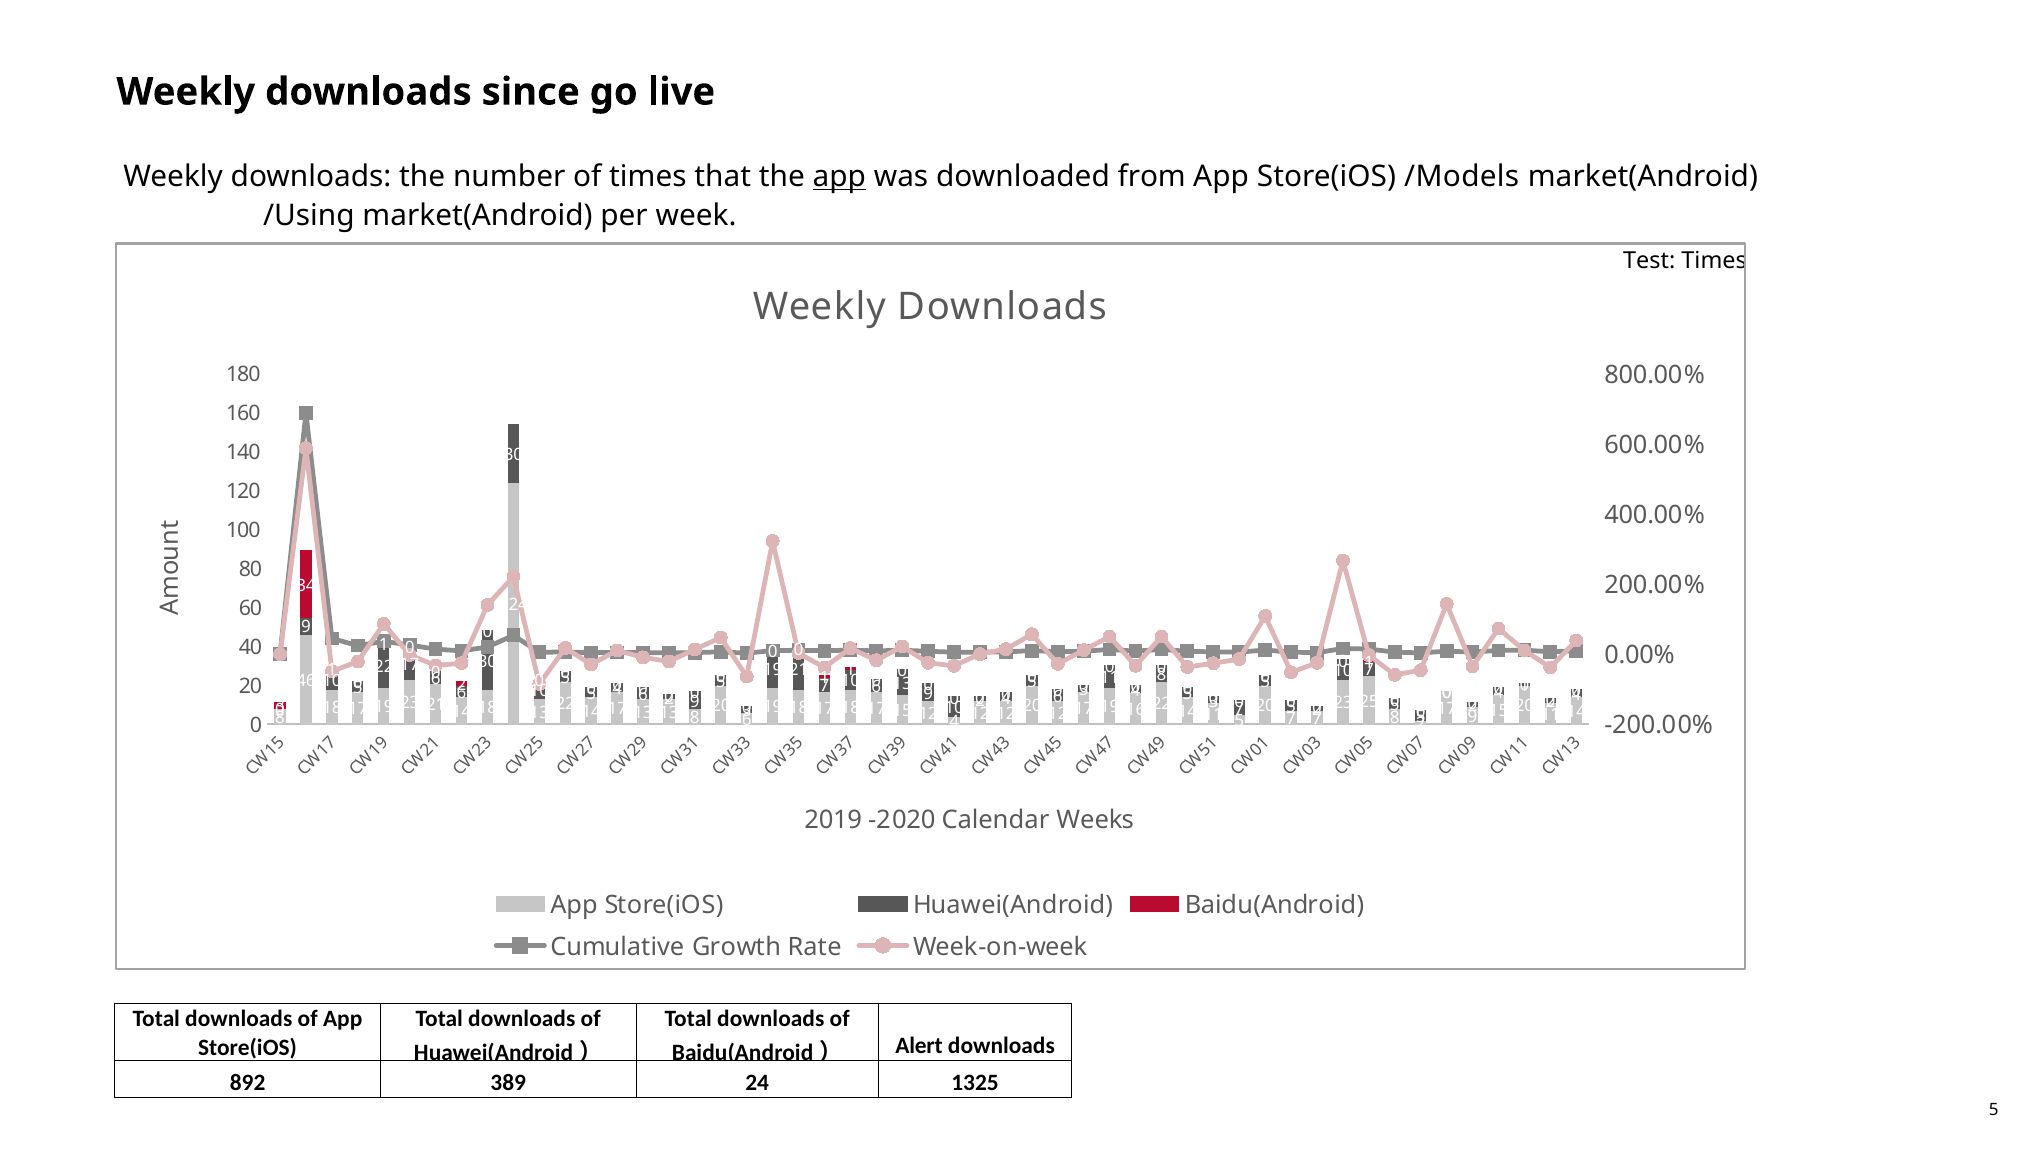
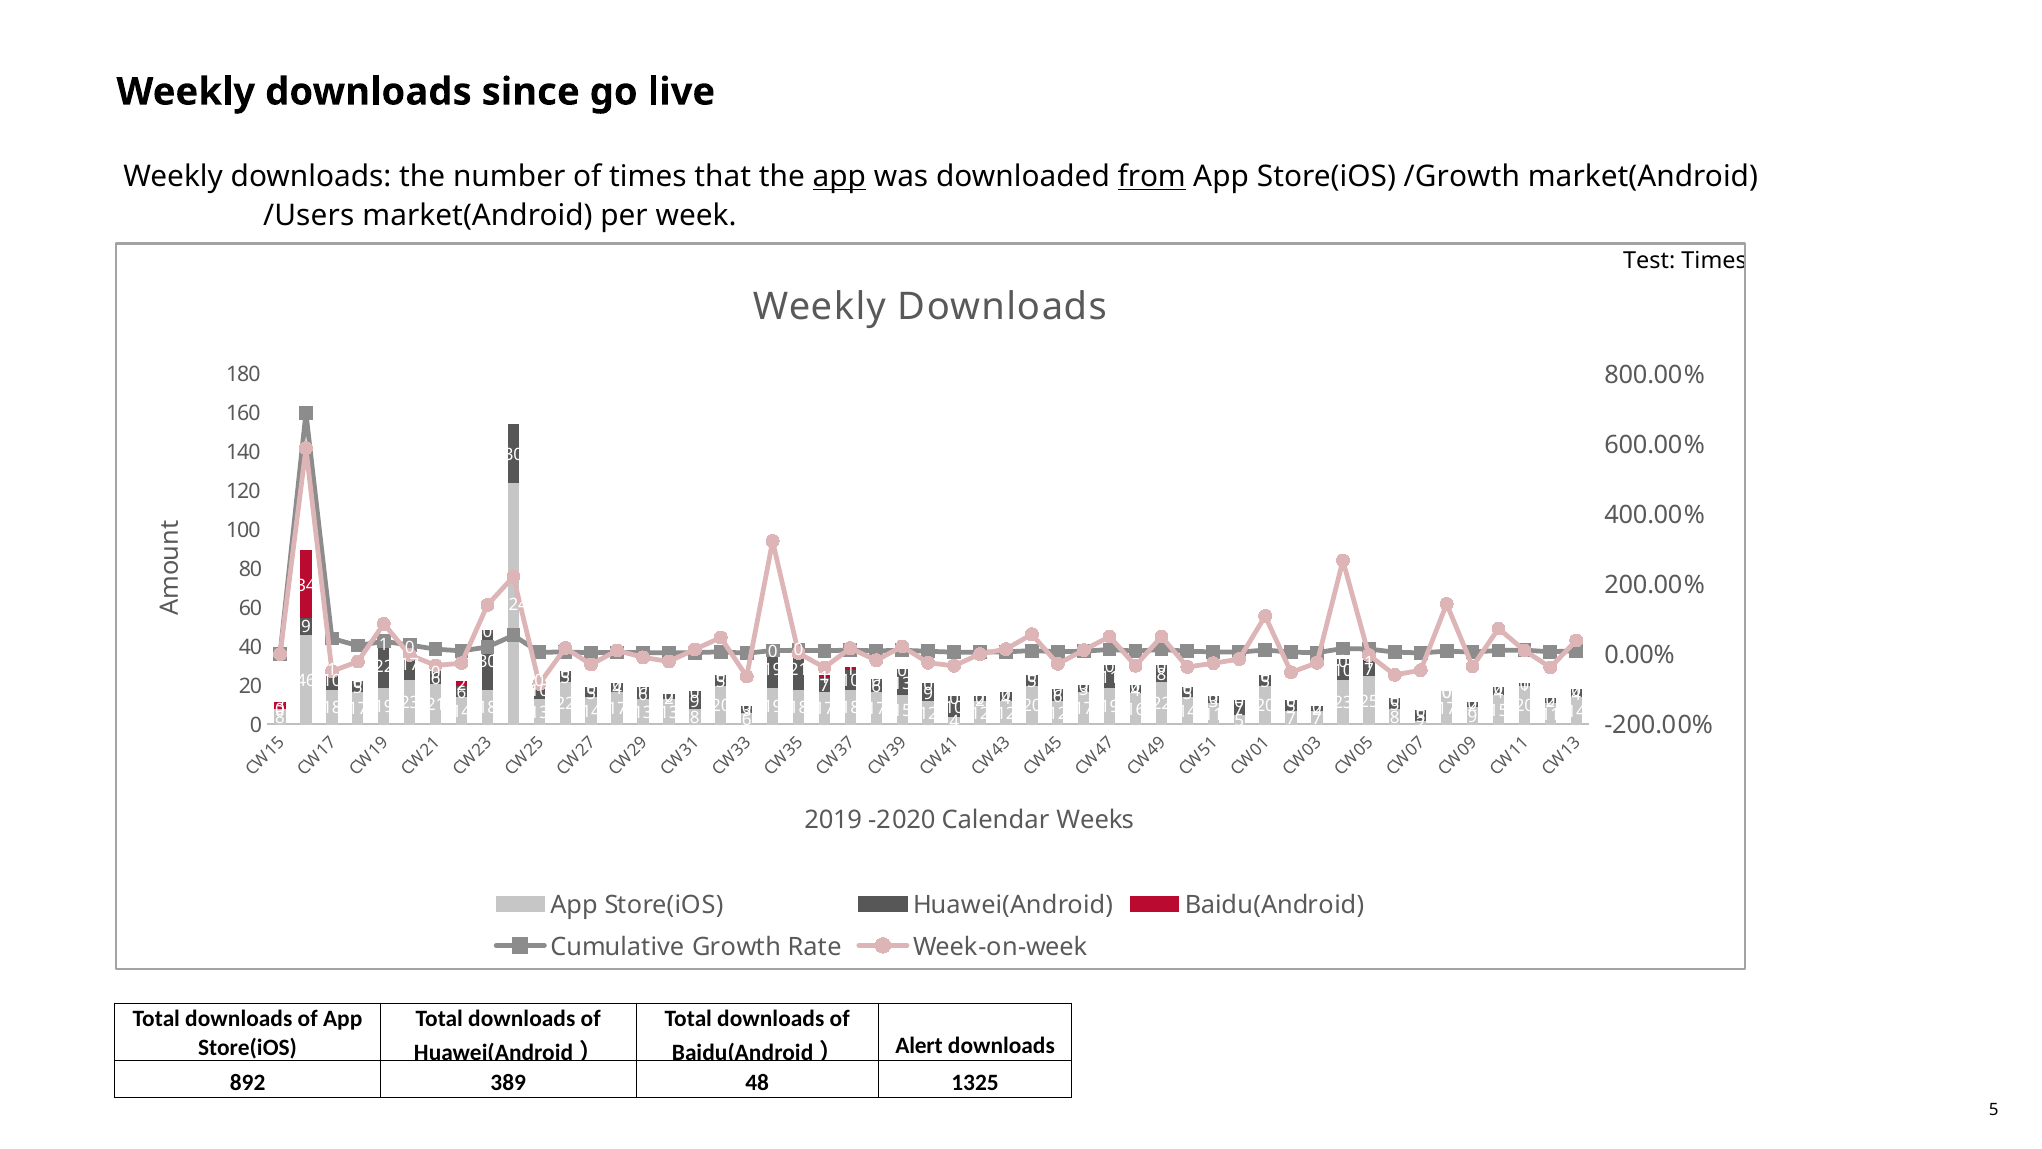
from underline: none -> present
/Models: /Models -> /Growth
/Using: /Using -> /Users
24: 24 -> 48
